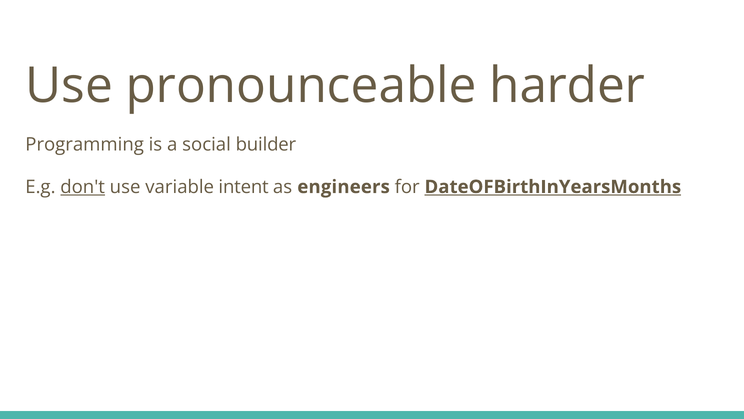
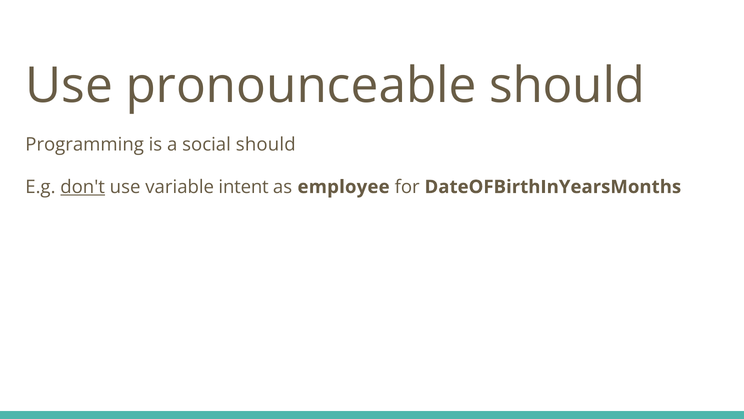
pronounceable harder: harder -> should
social builder: builder -> should
engineers: engineers -> employee
DateOFBirthInYearsMonths underline: present -> none
